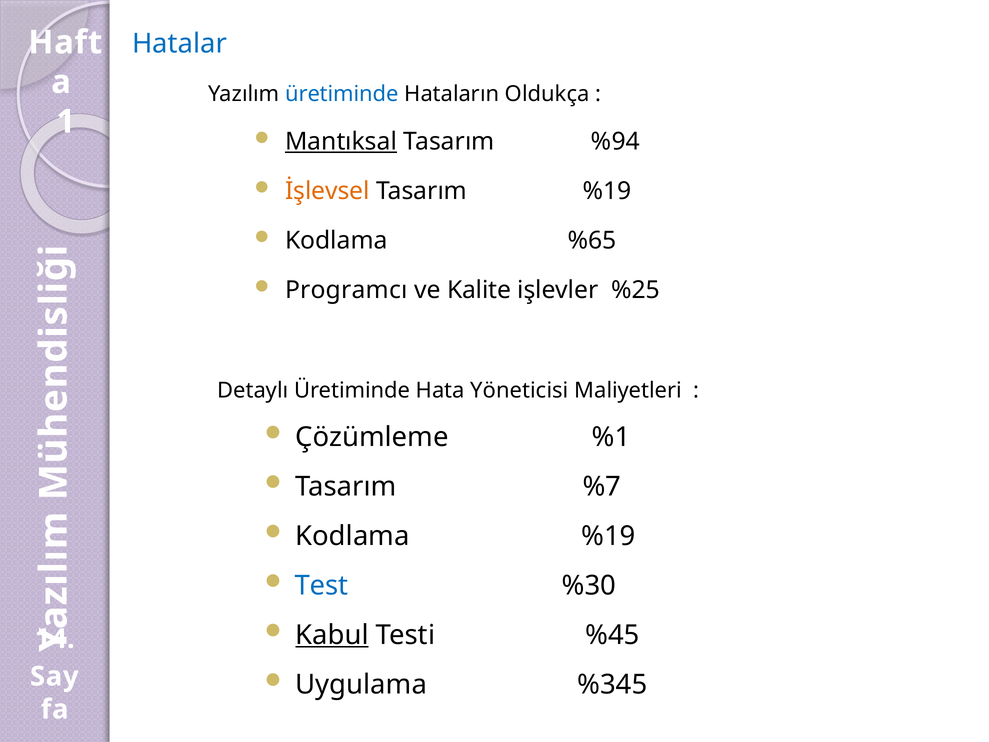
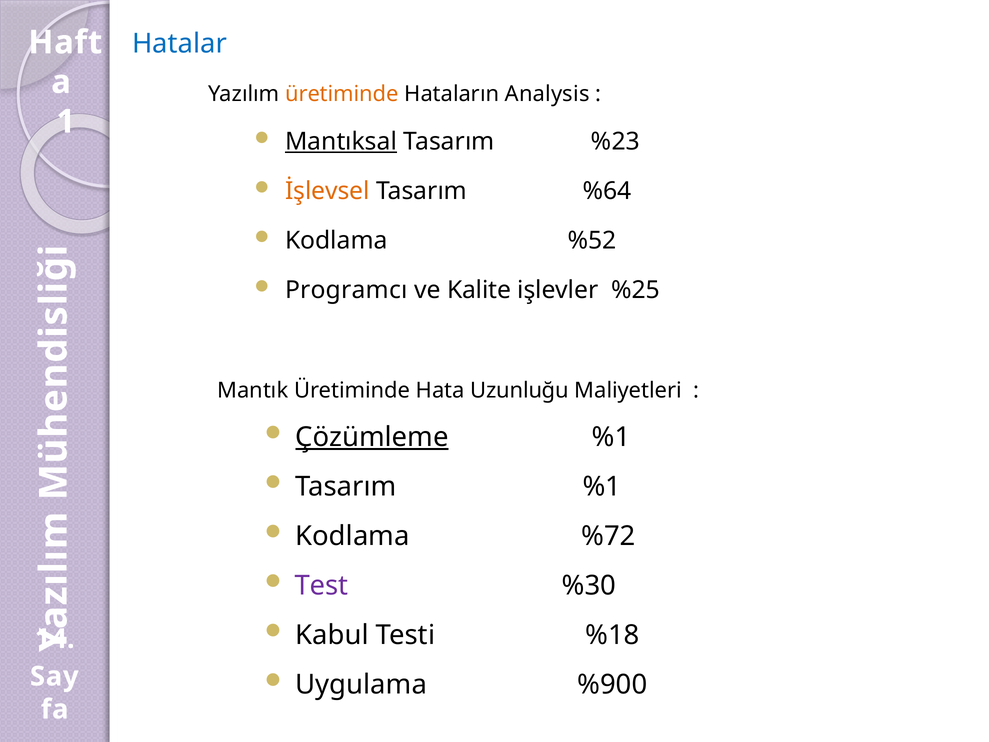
üretiminde at (342, 94) colour: blue -> orange
Oldukça: Oldukça -> Analysis
%94: %94 -> %23
Tasarım %19: %19 -> %64
%65: %65 -> %52
Detaylı: Detaylı -> Mantık
Yöneticisi: Yöneticisi -> Uzunluğu
Çözümleme underline: none -> present
Tasarım %7: %7 -> %1
Kodlama %19: %19 -> %72
Test colour: blue -> purple
Kabul underline: present -> none
%45: %45 -> %18
%345: %345 -> %900
